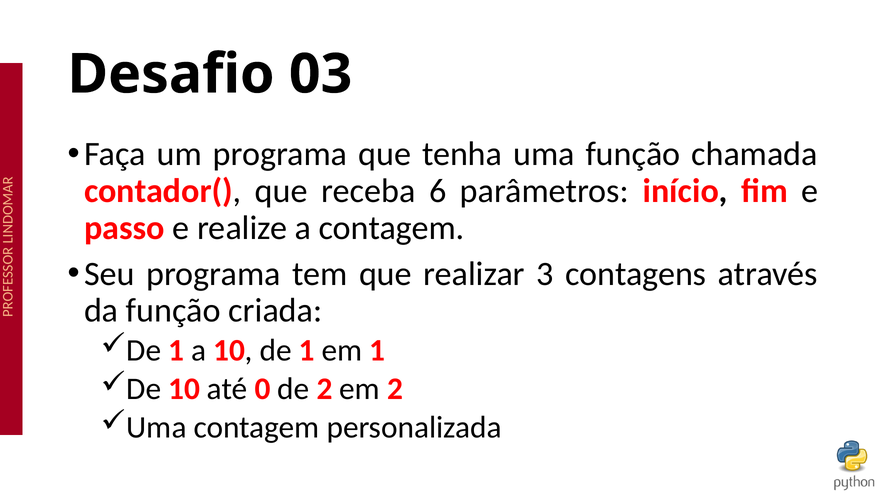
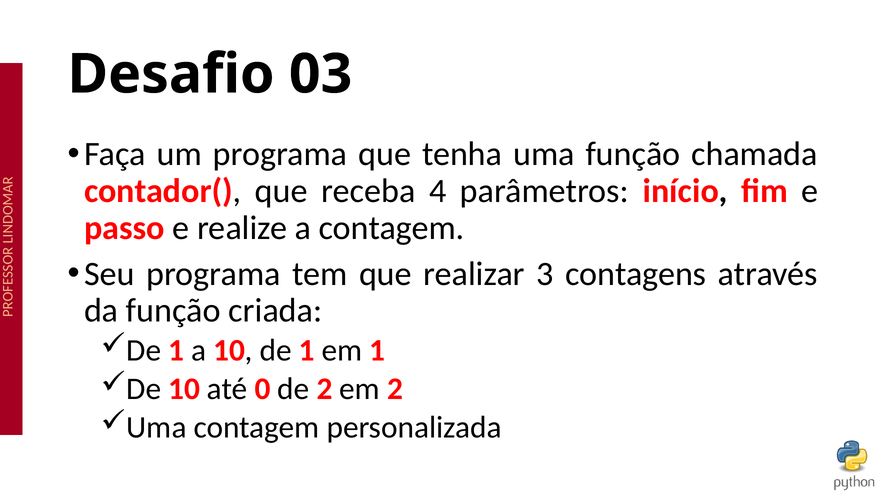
6: 6 -> 4
